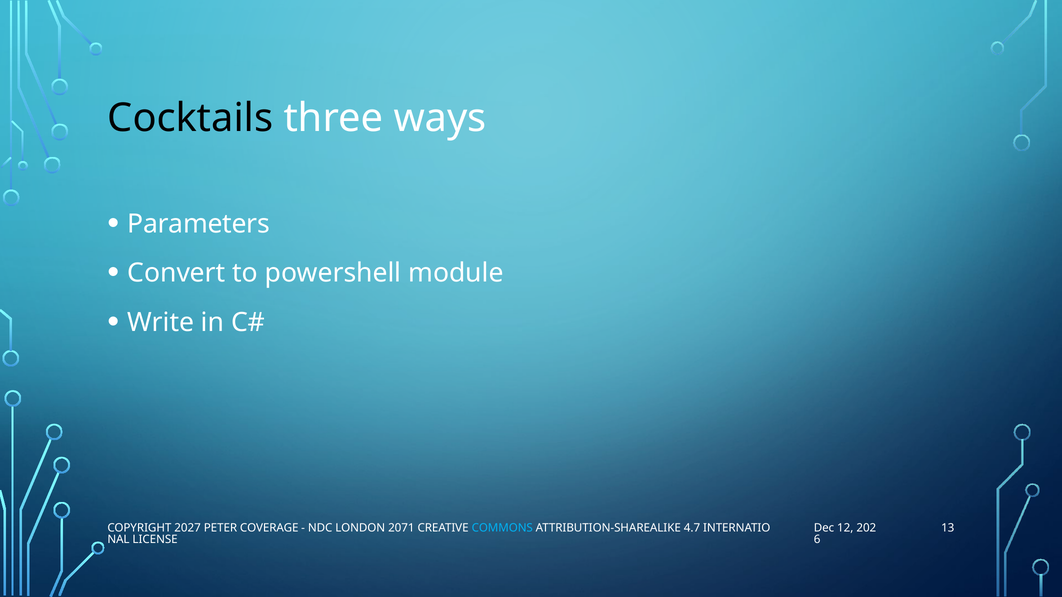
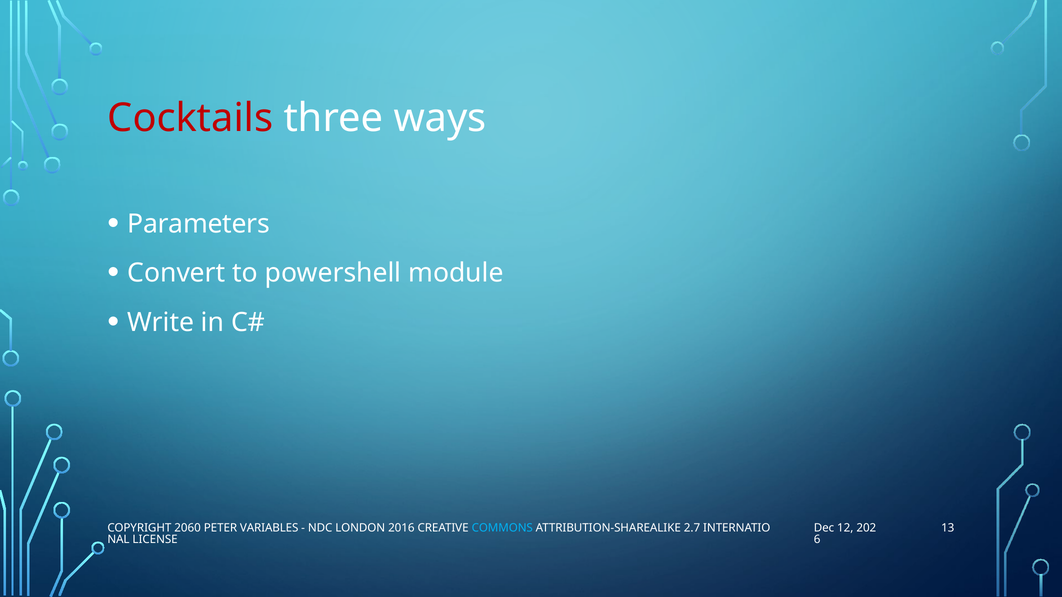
Cocktails colour: black -> red
2027: 2027 -> 2060
COVERAGE: COVERAGE -> VARIABLES
2071: 2071 -> 2016
4.7: 4.7 -> 2.7
